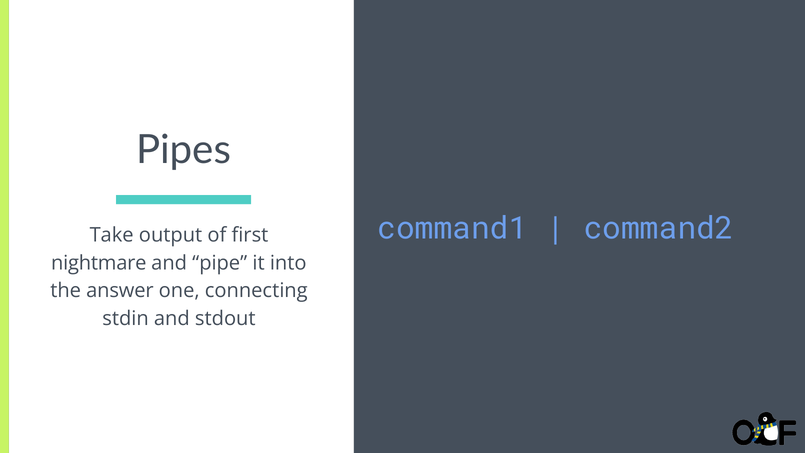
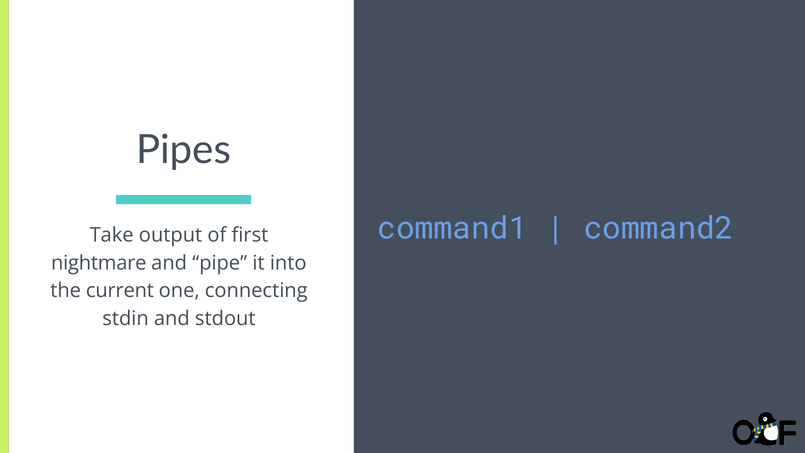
answer: answer -> current
